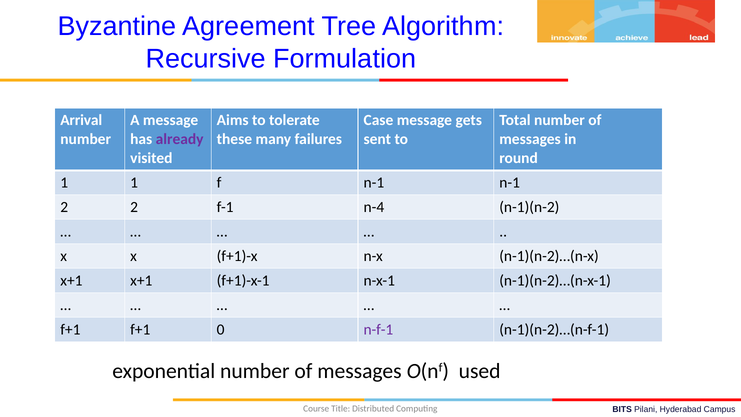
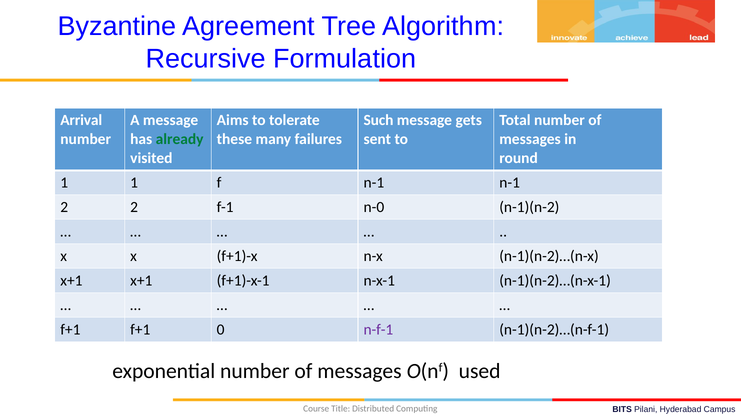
Case: Case -> Such
already colour: purple -> green
n-4: n-4 -> n-0
